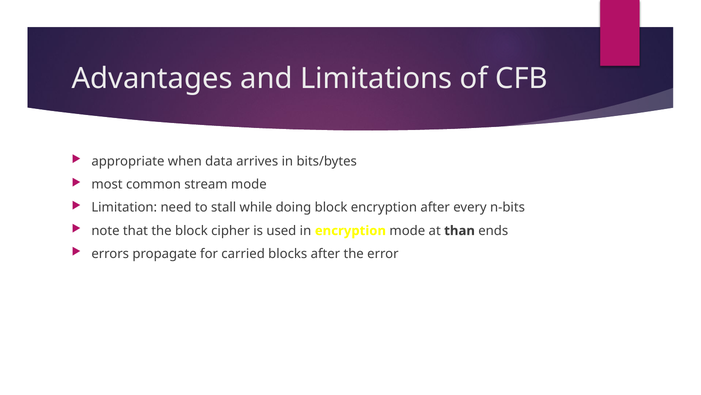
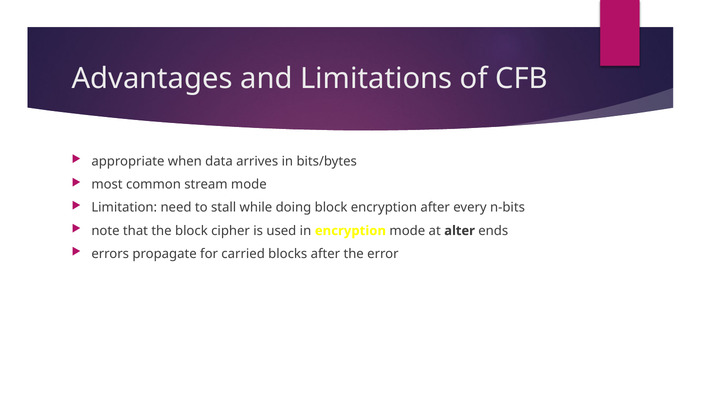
than: than -> alter
